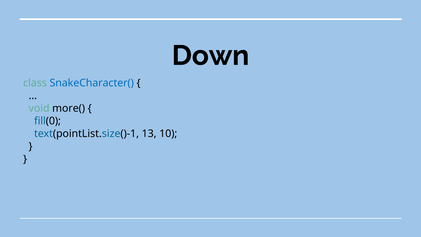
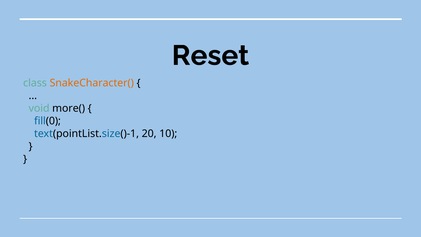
Down: Down -> Reset
SnakeCharacter( colour: blue -> orange
13: 13 -> 20
